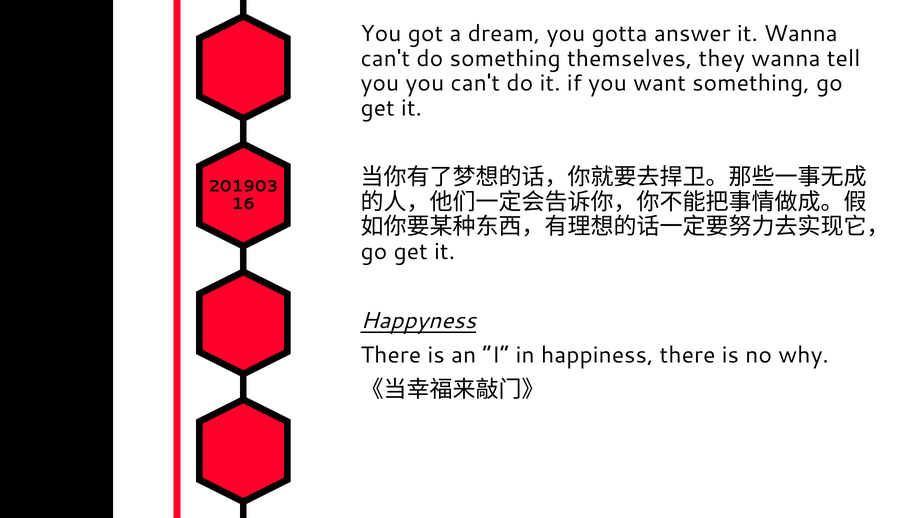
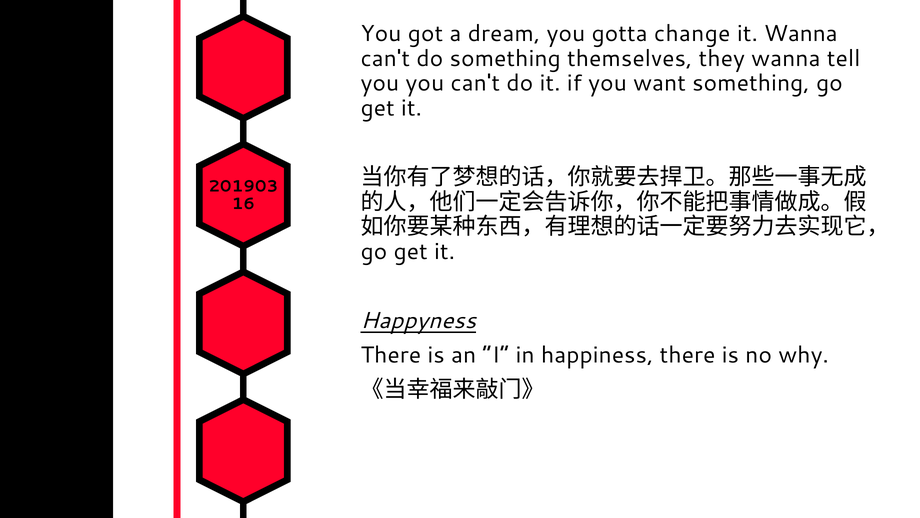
answer: answer -> change
